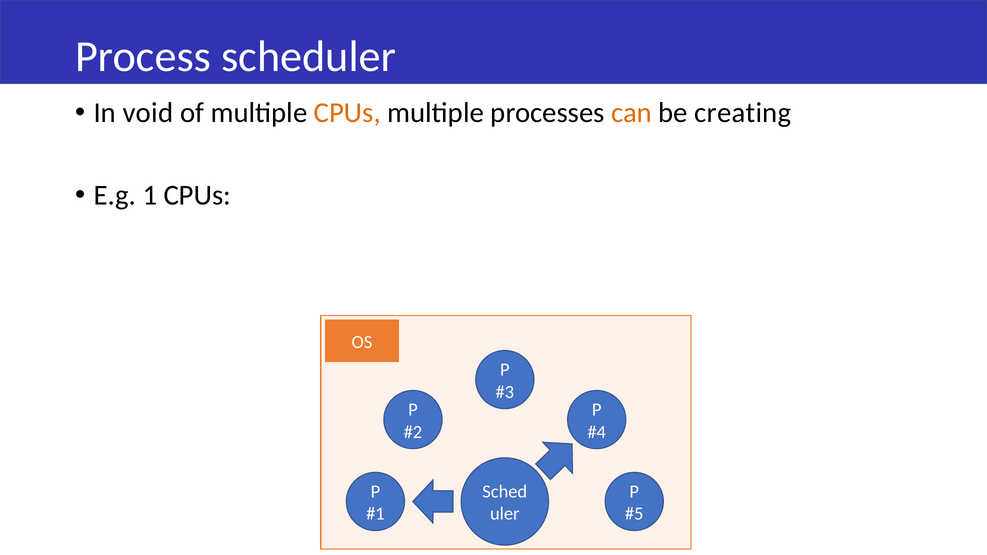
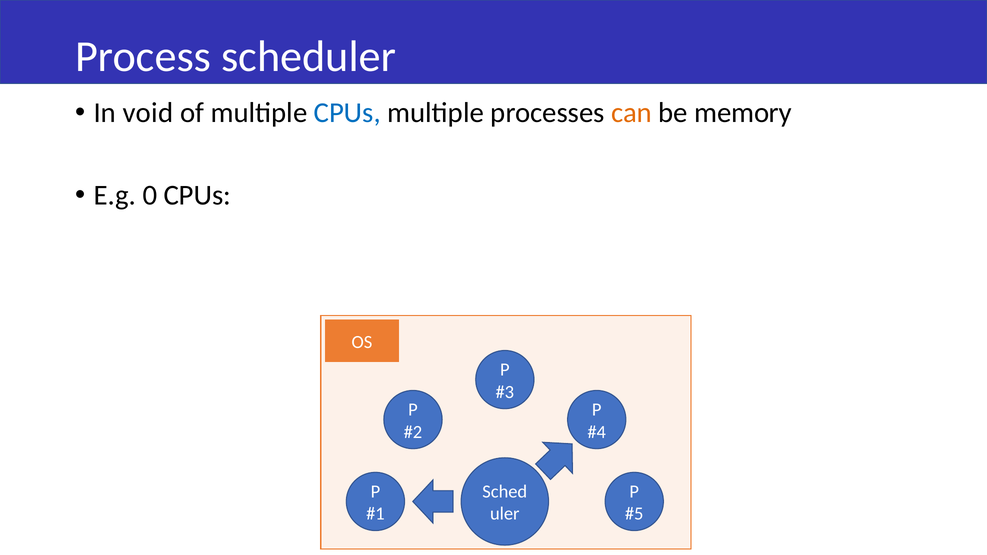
CPUs at (347, 113) colour: orange -> blue
creating: creating -> memory
1: 1 -> 0
